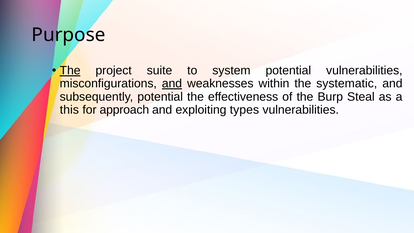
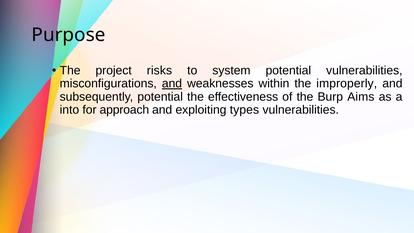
The at (70, 71) underline: present -> none
suite: suite -> risks
systematic: systematic -> improperly
Steal: Steal -> Aims
this: this -> into
